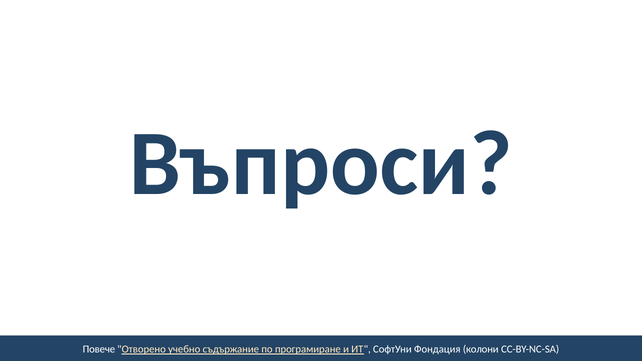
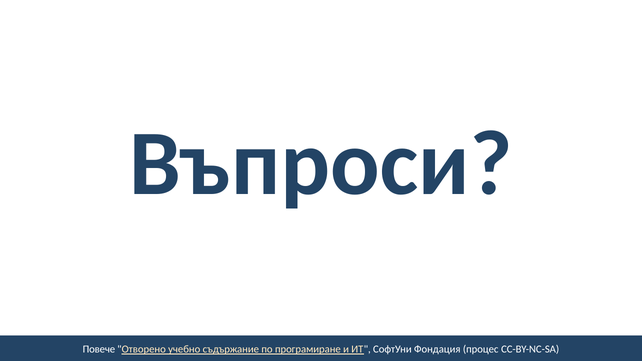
колони: колони -> процес
